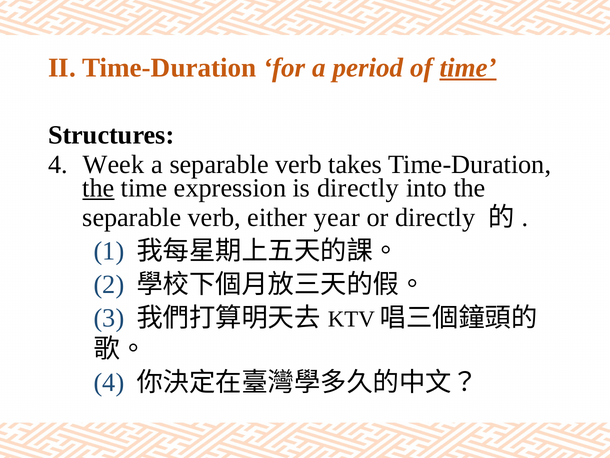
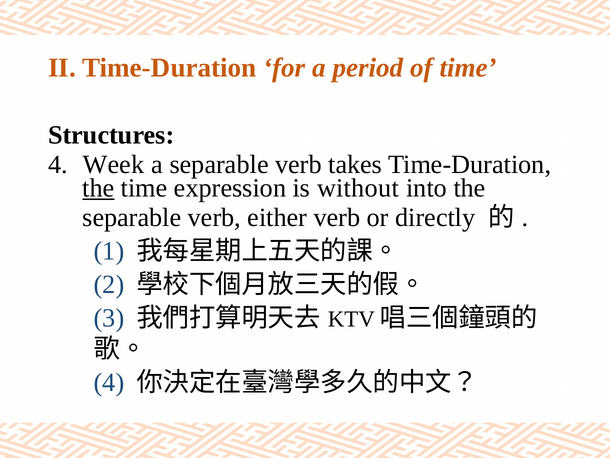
time at (468, 68) underline: present -> none
is directly: directly -> without
either year: year -> verb
